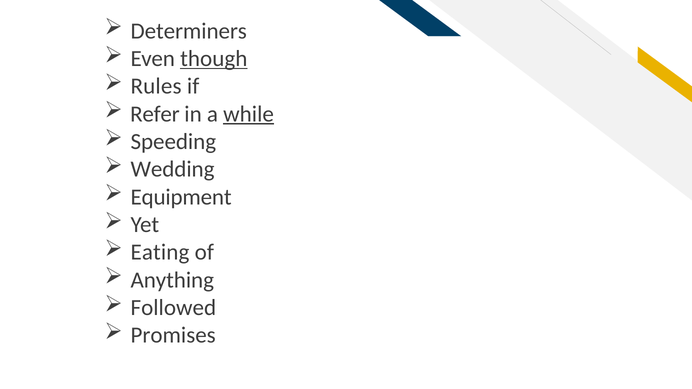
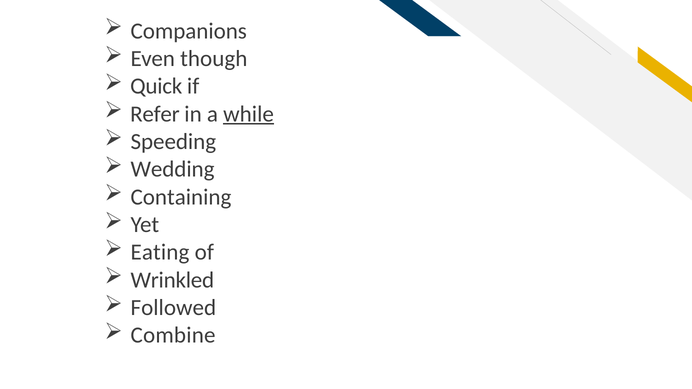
Determiners: Determiners -> Companions
though underline: present -> none
Rules: Rules -> Quick
Equipment: Equipment -> Containing
Anything: Anything -> Wrinkled
Promises: Promises -> Combine
